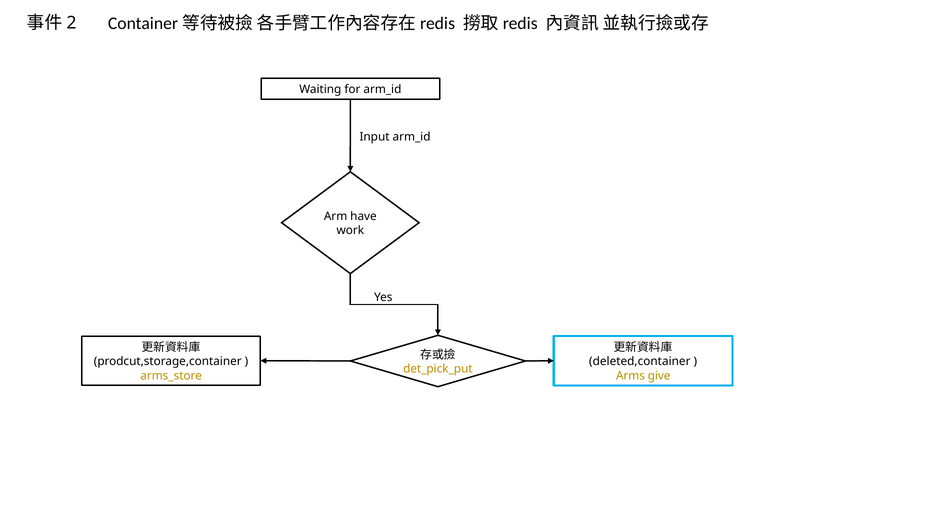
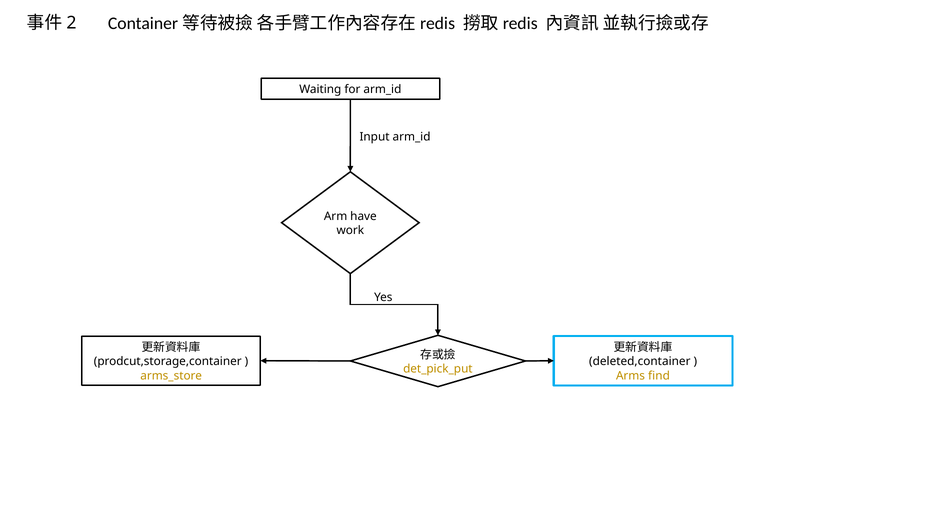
give: give -> find
